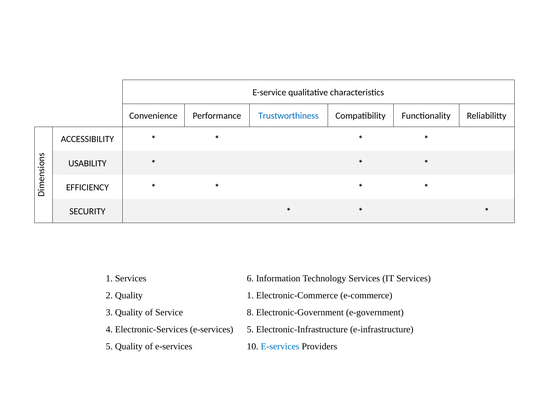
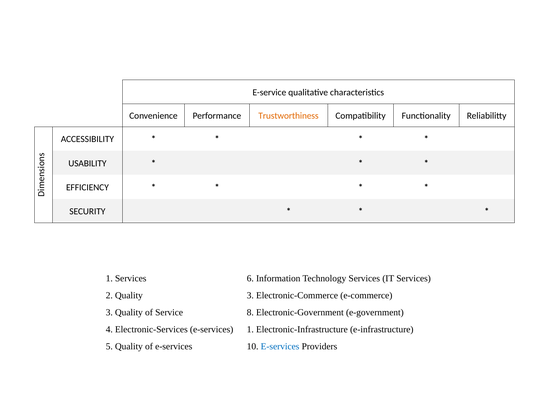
Trustworthiness colour: blue -> orange
Quality 1: 1 -> 3
e-services 5: 5 -> 1
